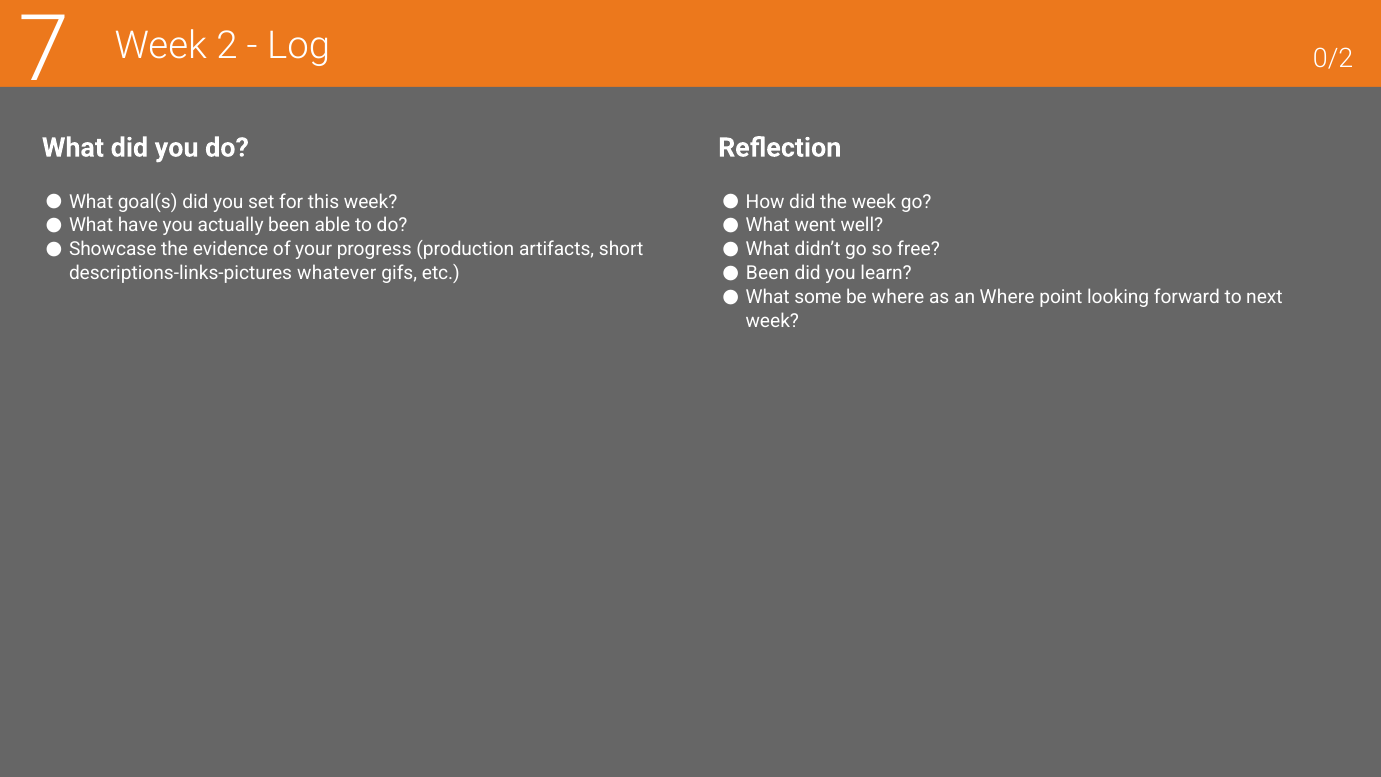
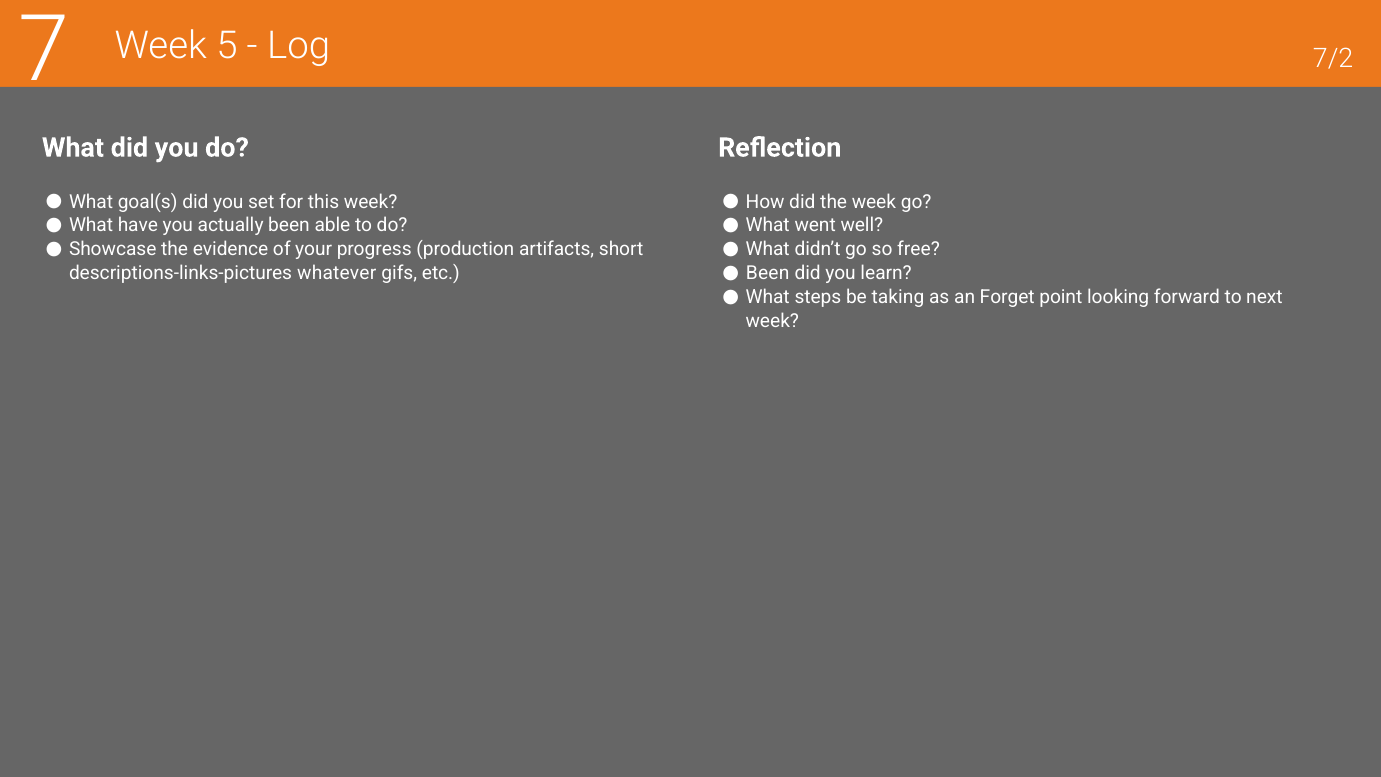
2: 2 -> 5
0/2: 0/2 -> 7/2
some: some -> steps
be where: where -> taking
an Where: Where -> Forget
